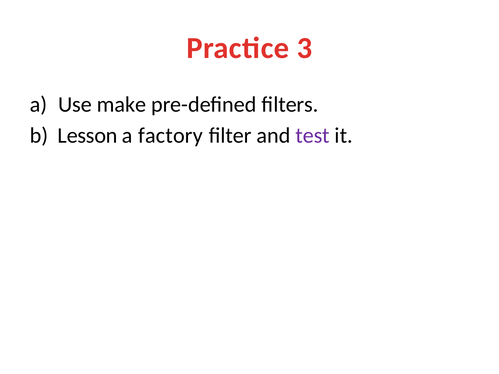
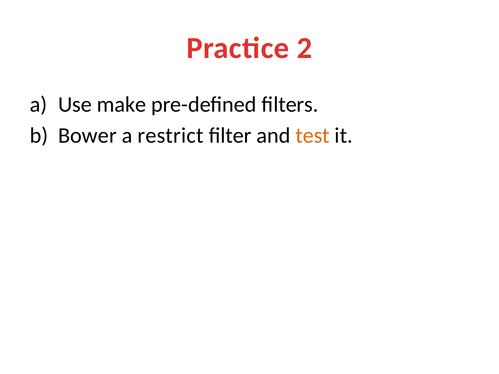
3: 3 -> 2
Lesson: Lesson -> Bower
factory: factory -> restrict
test colour: purple -> orange
